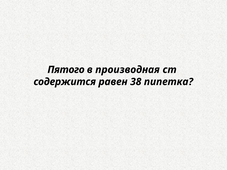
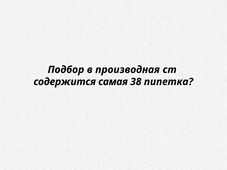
Пятого: Пятого -> Подбор
равен: равен -> самая
